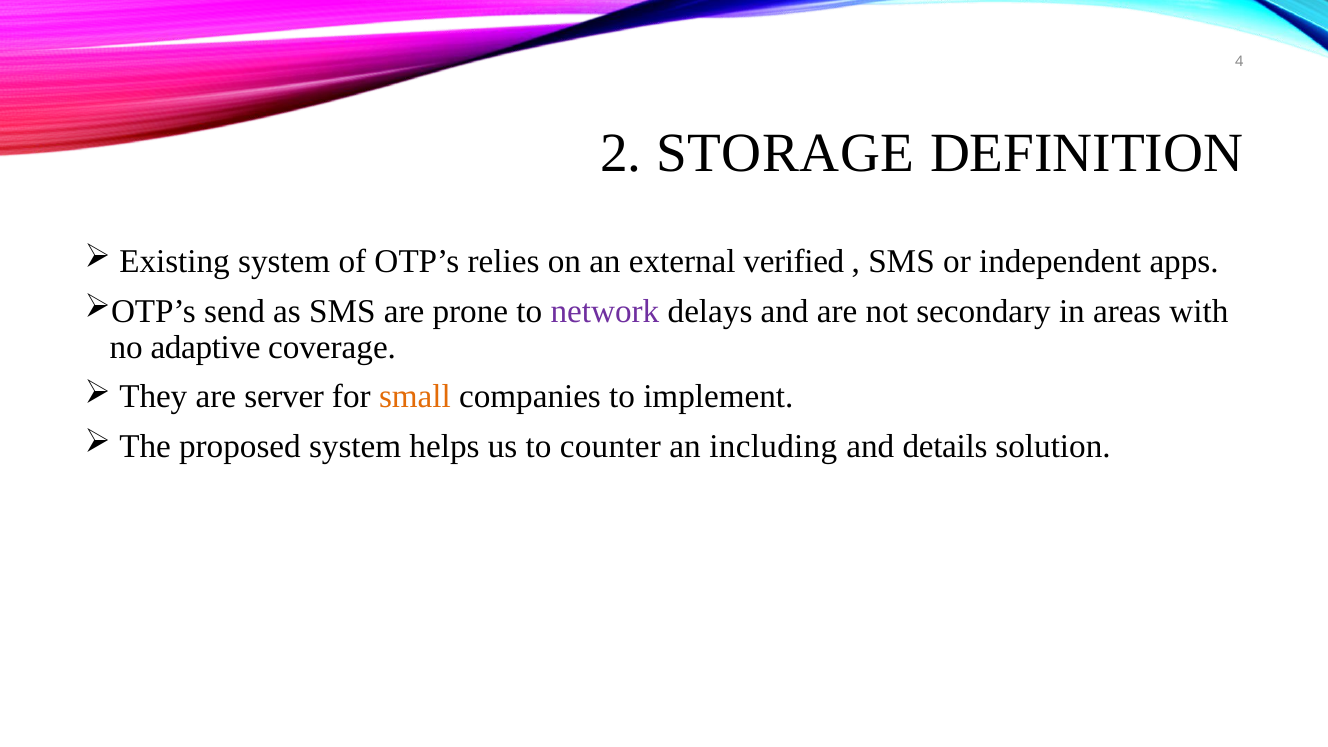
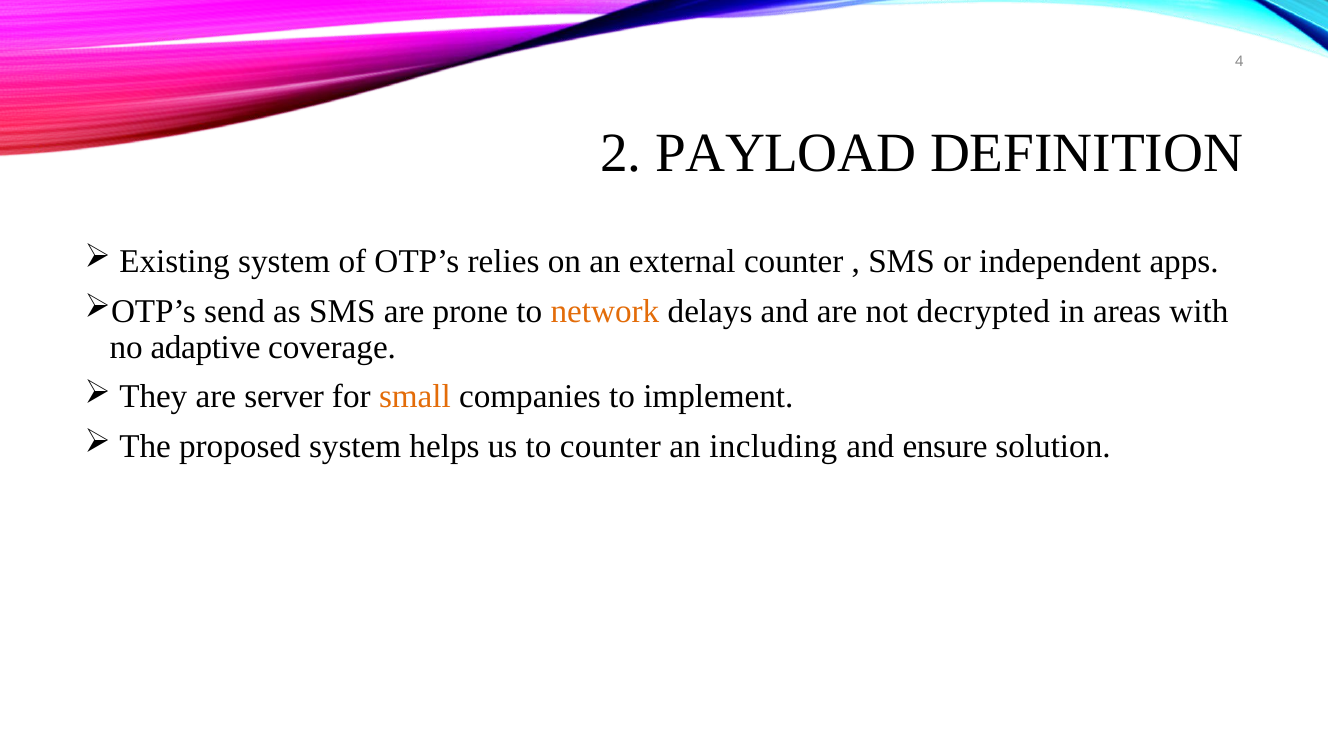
STORAGE: STORAGE -> PAYLOAD
external verified: verified -> counter
network colour: purple -> orange
secondary: secondary -> decrypted
details: details -> ensure
